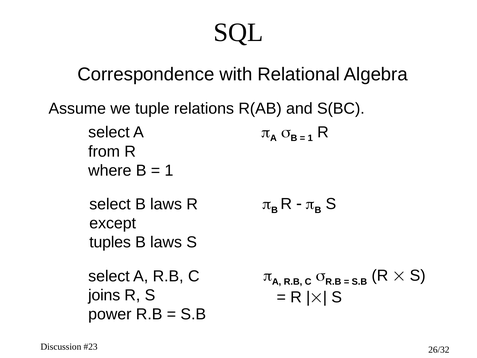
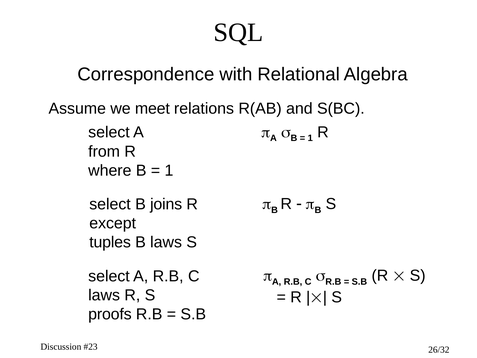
tuple: tuple -> meet
select B laws: laws -> joins
joins at (104, 295): joins -> laws
power: power -> proofs
